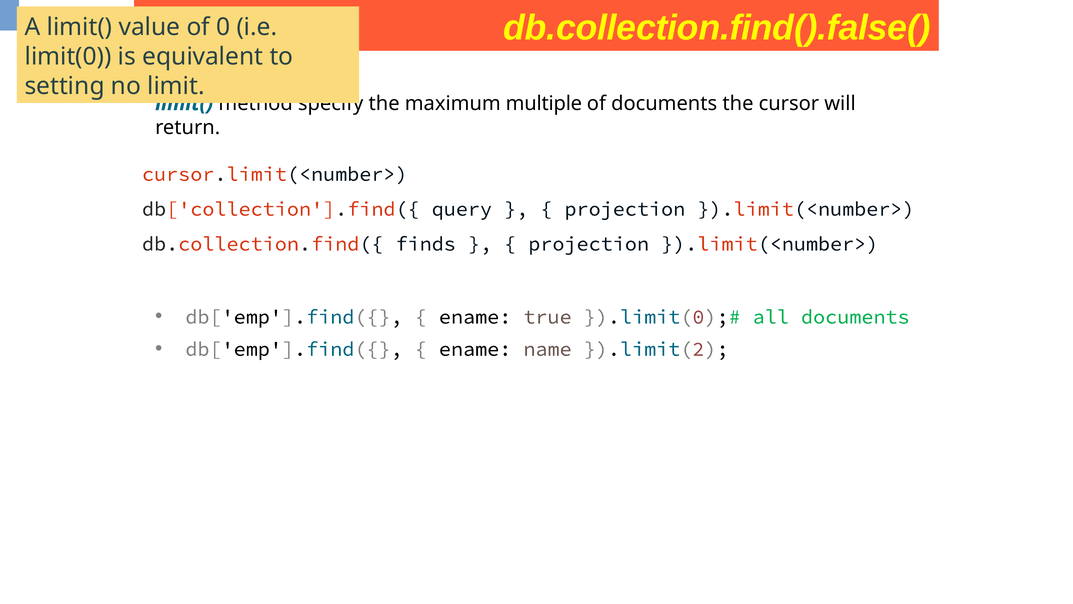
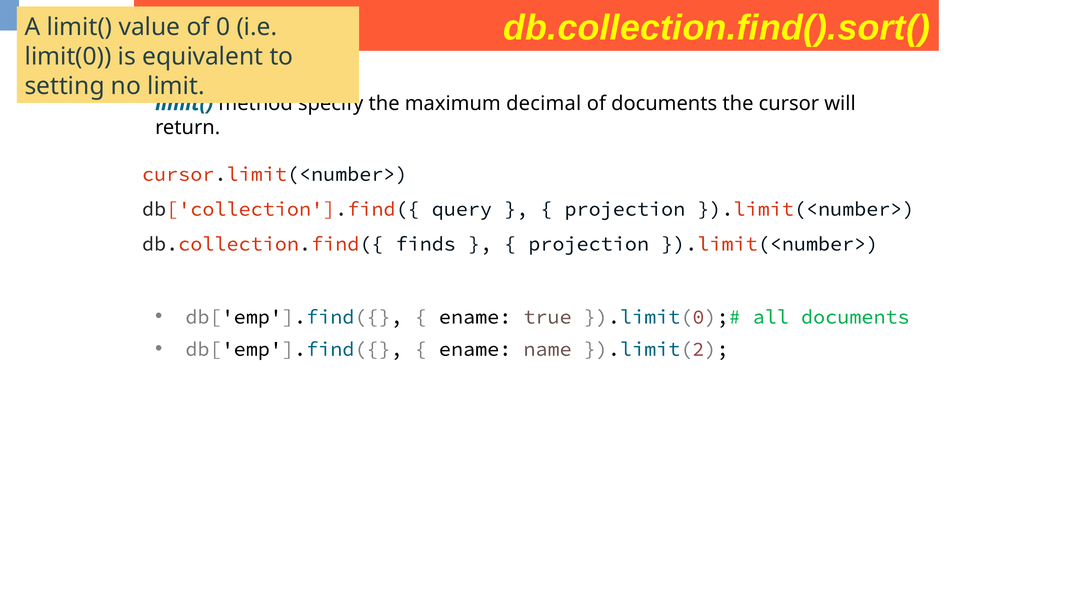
db.collection.find().false(: db.collection.find().false( -> db.collection.find().sort(
multiple: multiple -> decimal
